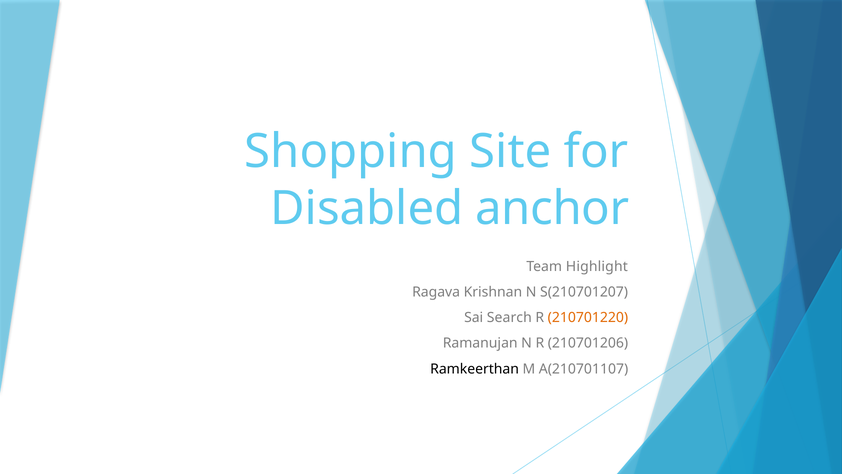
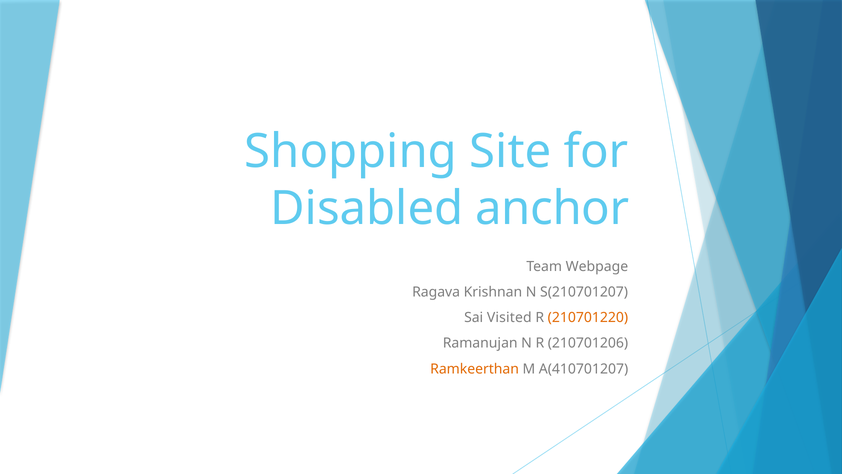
Highlight: Highlight -> Webpage
Search: Search -> Visited
Ramkeerthan colour: black -> orange
A(210701107: A(210701107 -> A(410701207
